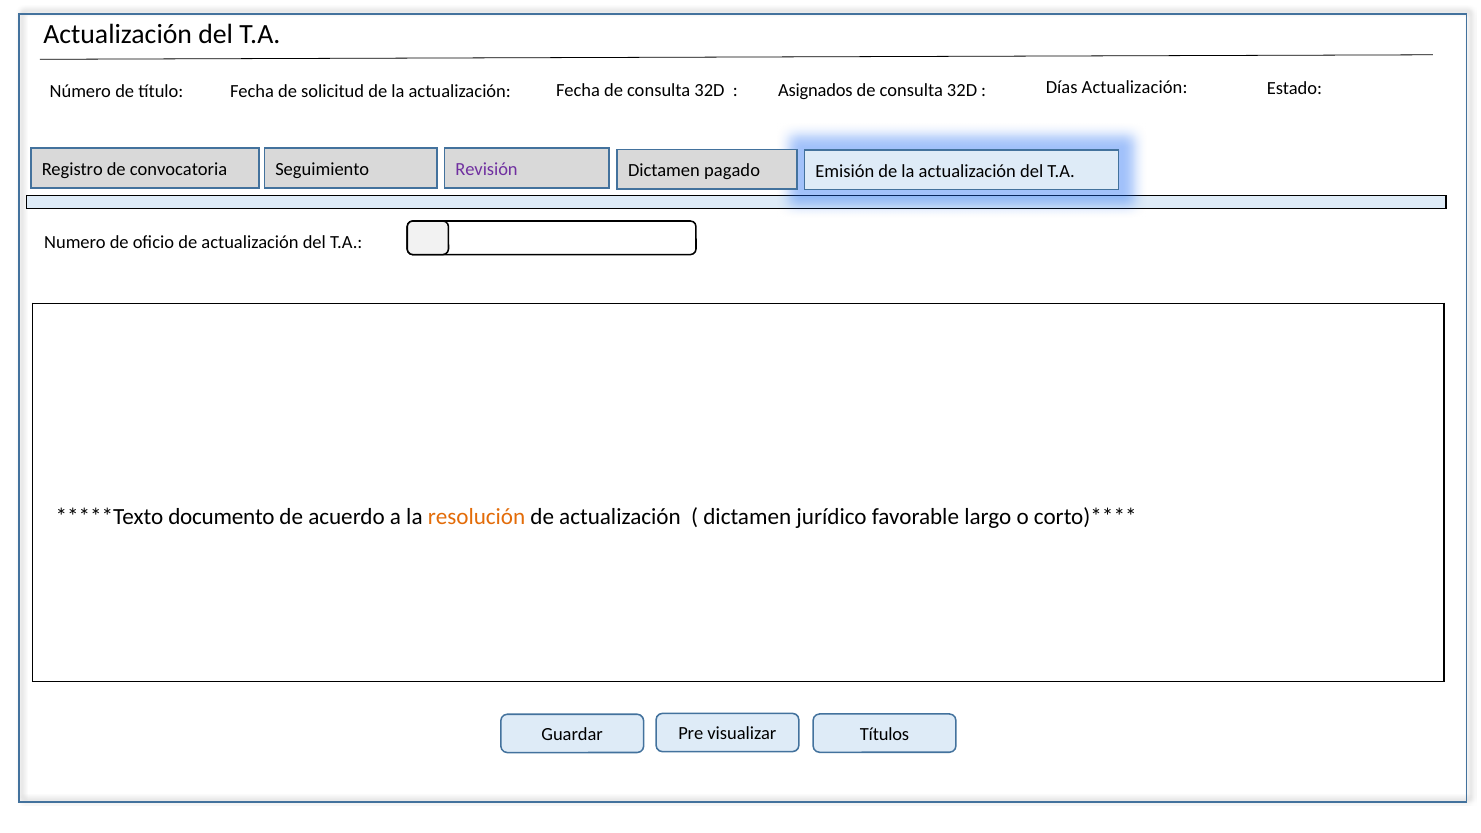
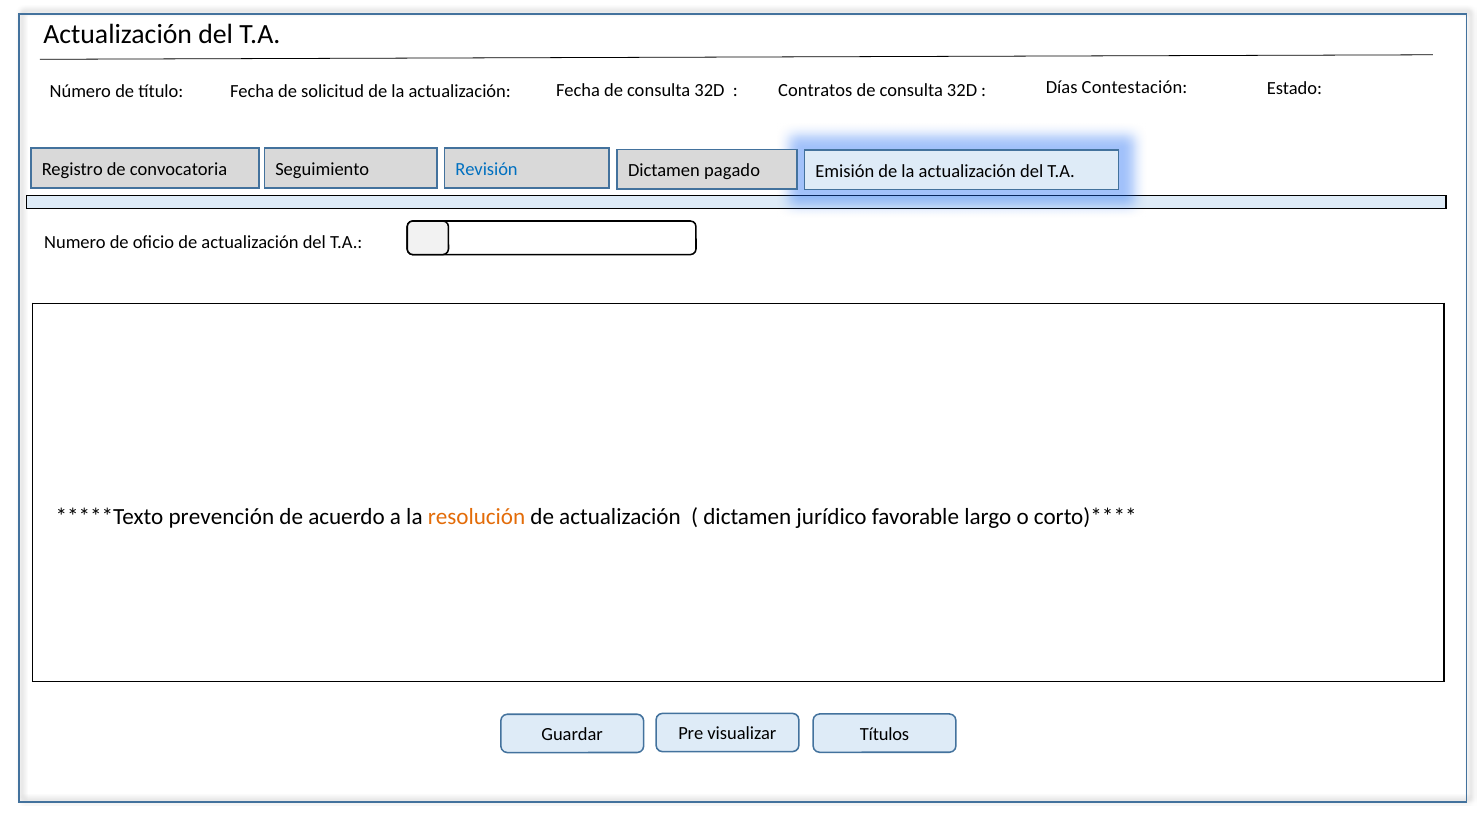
Días Actualización: Actualización -> Contestación
Asignados: Asignados -> Contratos
Revisión colour: purple -> blue
documento: documento -> prevención
